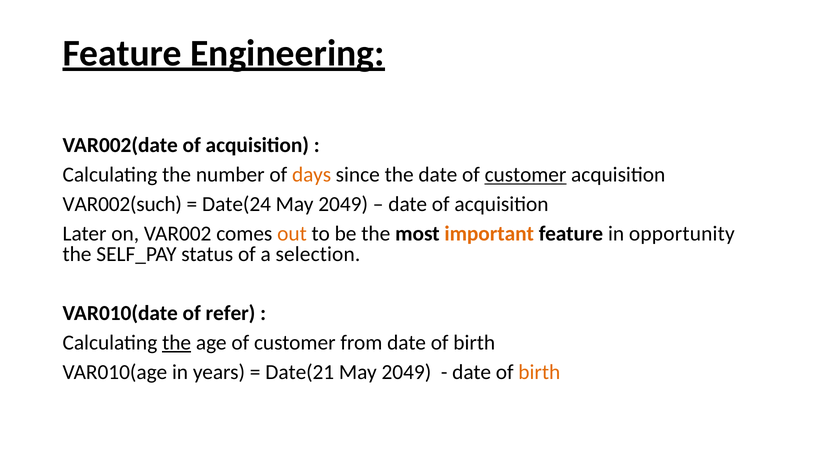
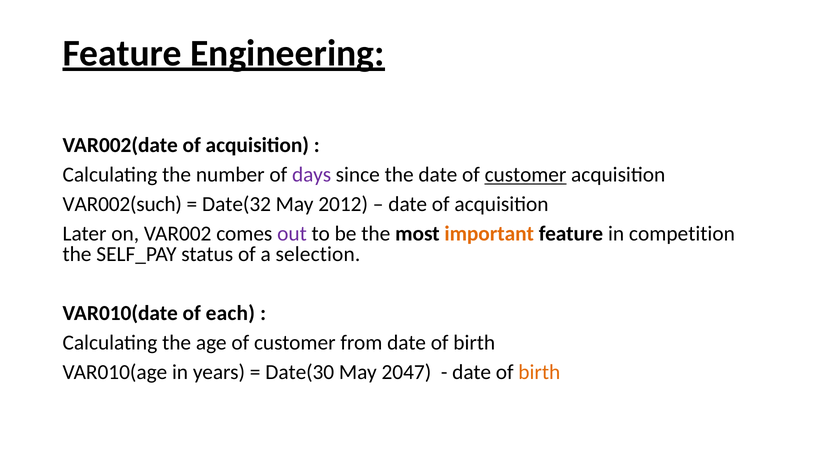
days colour: orange -> purple
Date(24: Date(24 -> Date(32
2049 at (343, 204): 2049 -> 2012
out colour: orange -> purple
opportunity: opportunity -> competition
refer: refer -> each
the at (177, 343) underline: present -> none
Date(21: Date(21 -> Date(30
2049 at (406, 372): 2049 -> 2047
